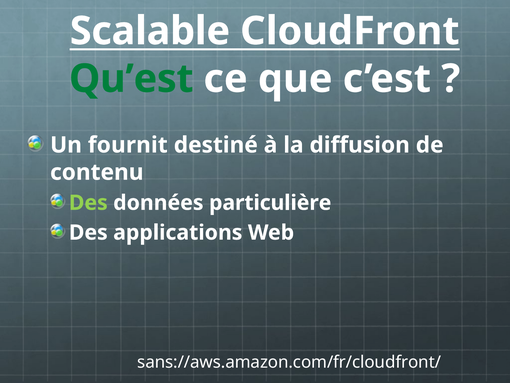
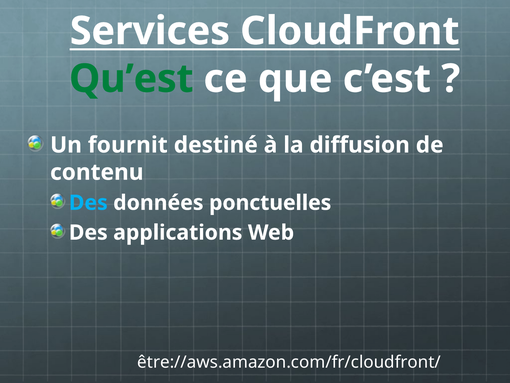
Scalable: Scalable -> Services
Des at (88, 203) colour: light green -> light blue
particulière: particulière -> ponctuelles
sans://aws.amazon.com/fr/cloudfront/: sans://aws.amazon.com/fr/cloudfront/ -> être://aws.amazon.com/fr/cloudfront/
